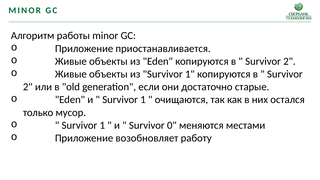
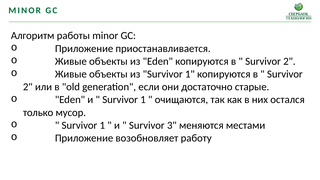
0: 0 -> 3
